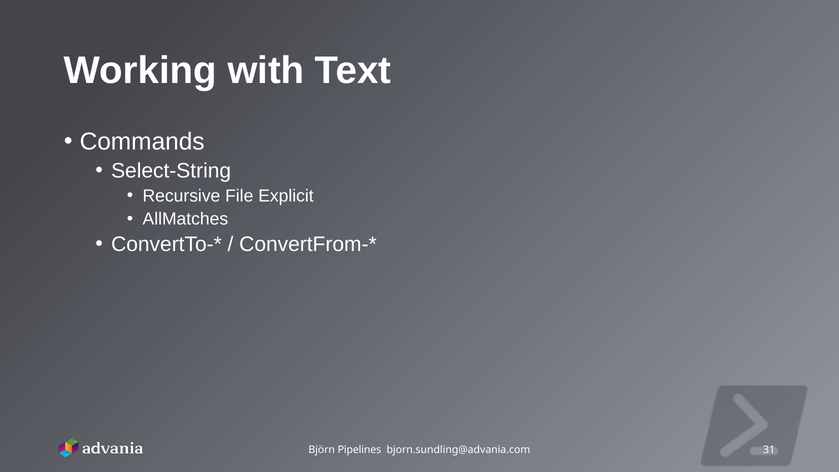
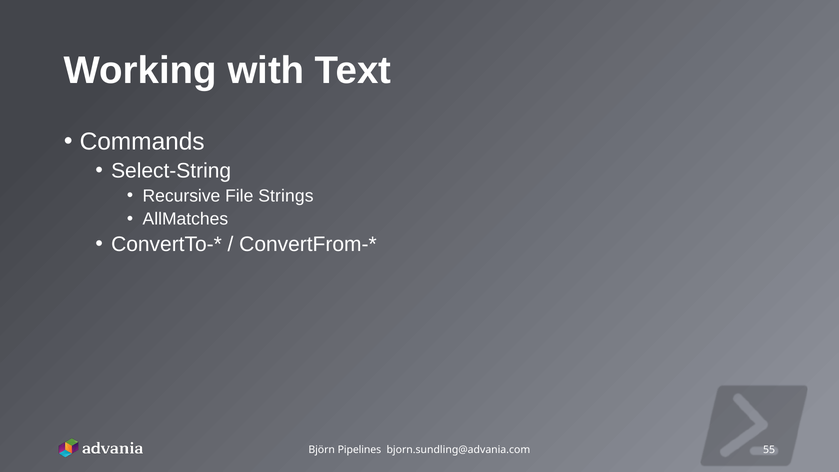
Explicit: Explicit -> Strings
31: 31 -> 55
